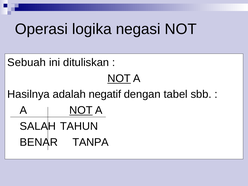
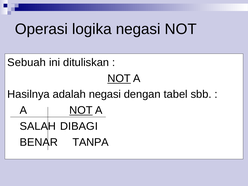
adalah negatif: negatif -> negasi
TAHUN: TAHUN -> DIBAGI
